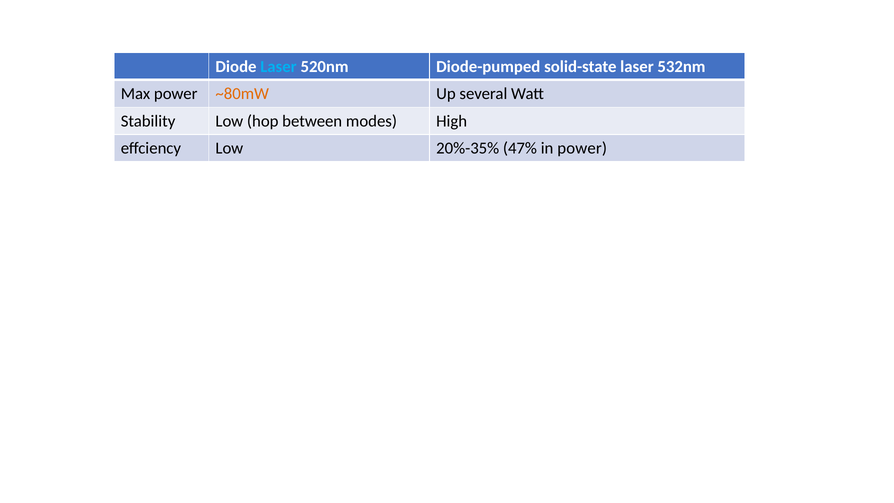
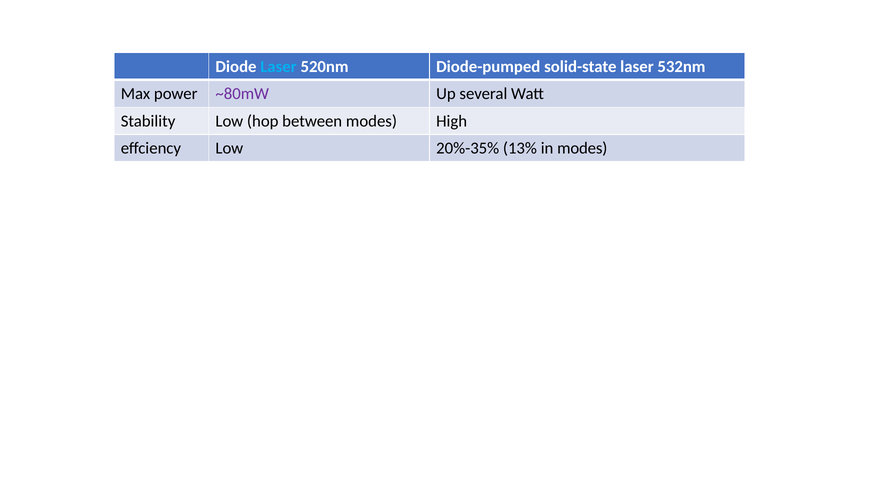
~80mW colour: orange -> purple
47%: 47% -> 13%
in power: power -> modes
